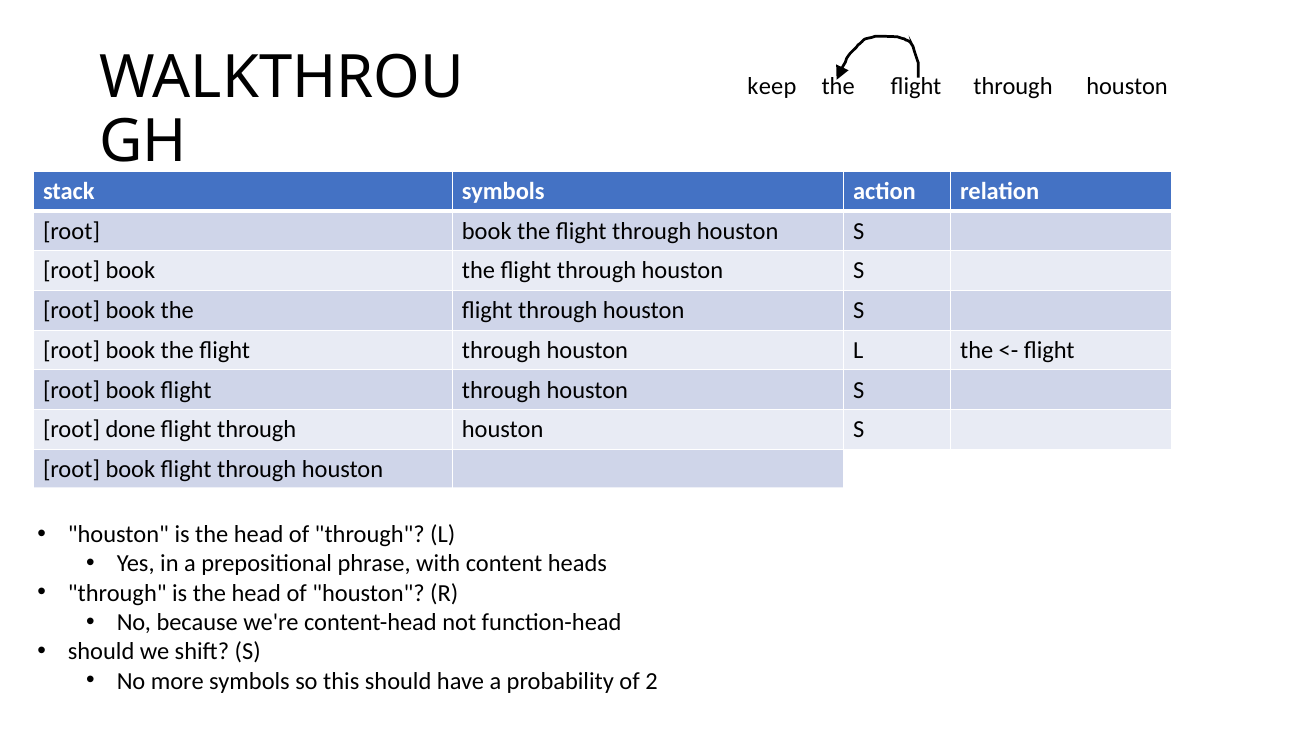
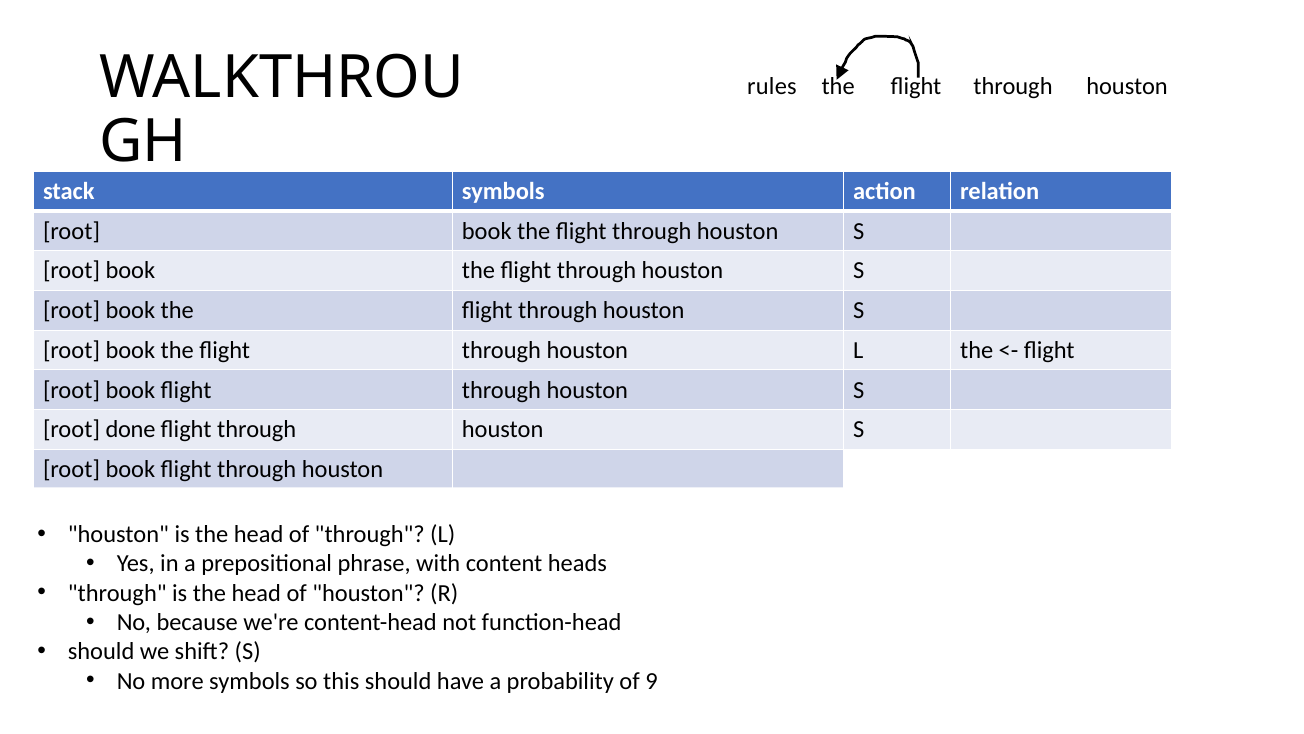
keep: keep -> rules
2: 2 -> 9
